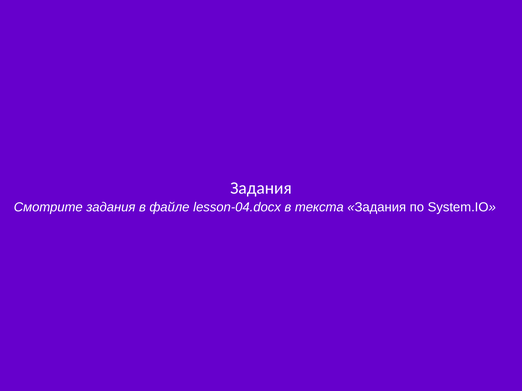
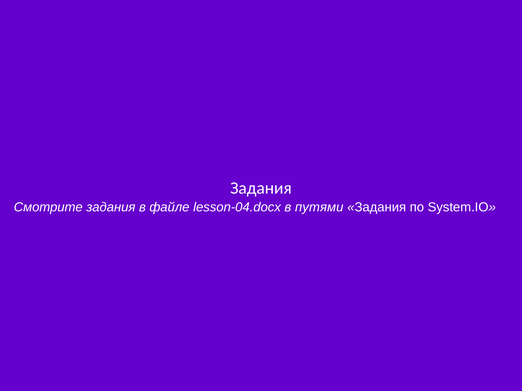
текста: текста -> путями
